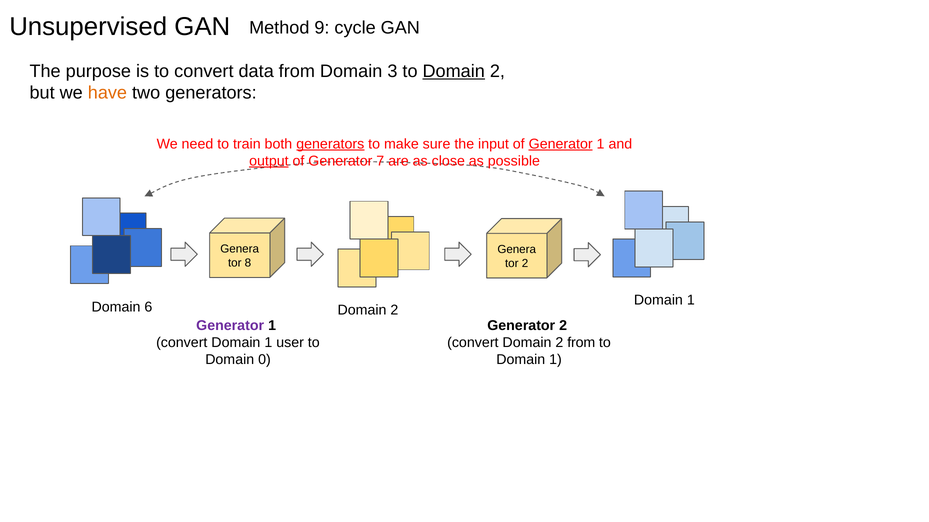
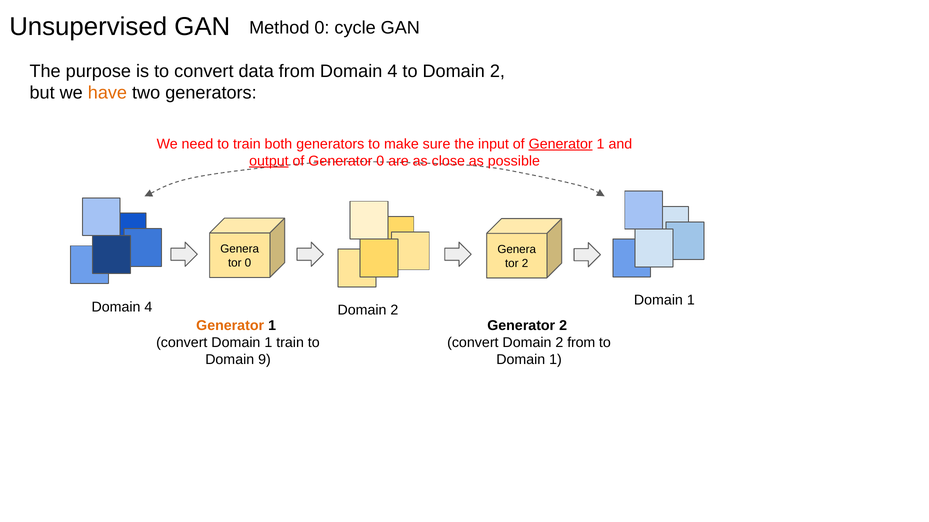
Method 9: 9 -> 0
from Domain 3: 3 -> 4
Domain at (454, 71) underline: present -> none
generators at (330, 144) underline: present -> none
Generator 7: 7 -> 0
8 at (248, 263): 8 -> 0
6 at (148, 307): 6 -> 4
Generator at (230, 326) colour: purple -> orange
1 user: user -> train
0: 0 -> 9
